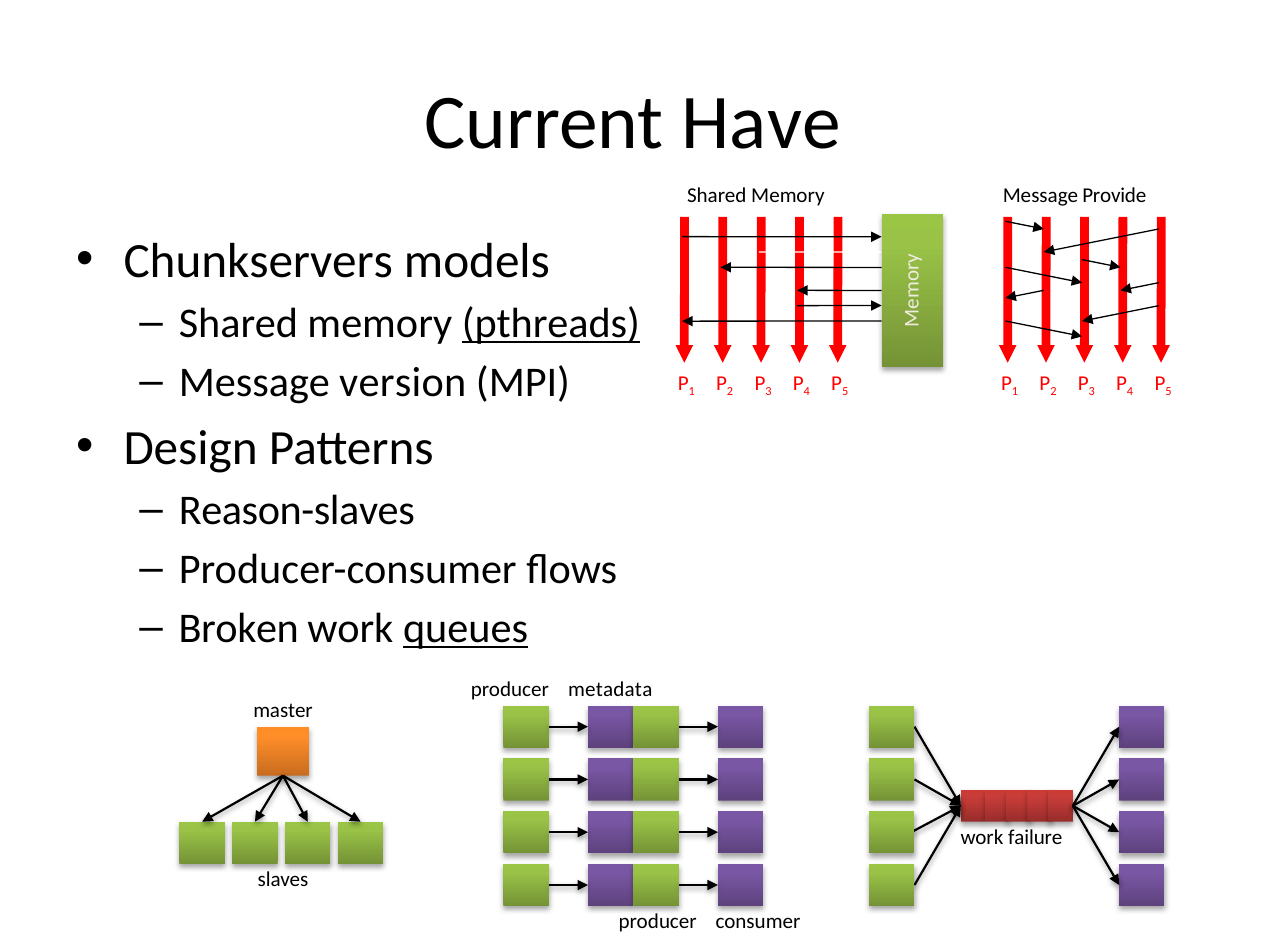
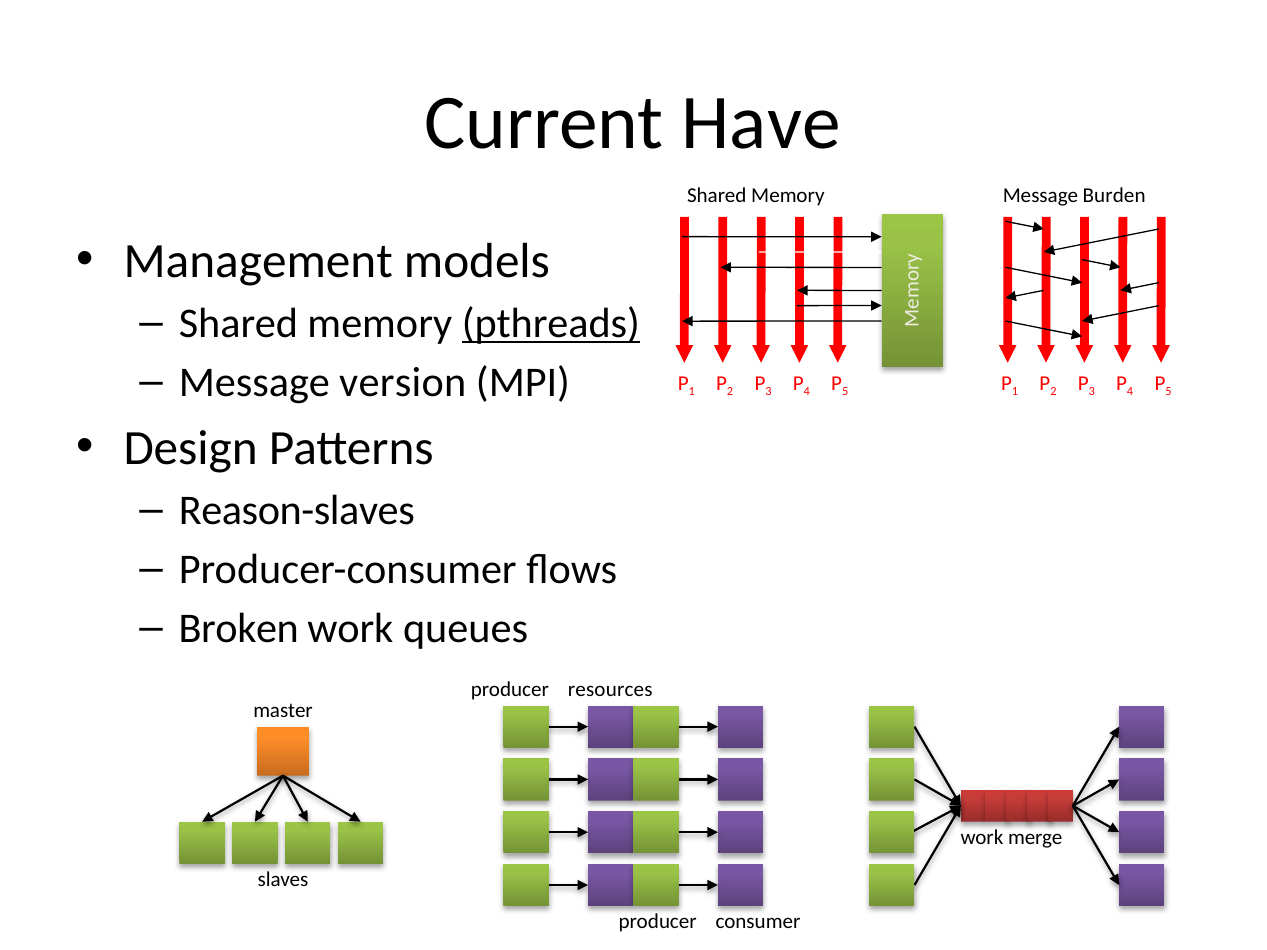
Provide: Provide -> Burden
Chunkservers: Chunkservers -> Management
queues underline: present -> none
metadata: metadata -> resources
failure: failure -> merge
